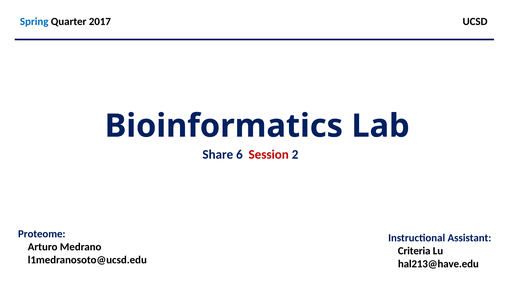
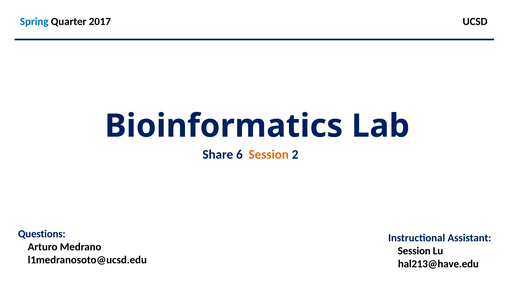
Session at (269, 155) colour: red -> orange
Proteome: Proteome -> Questions
Criteria at (414, 251): Criteria -> Session
